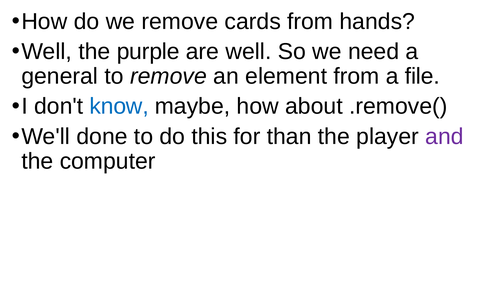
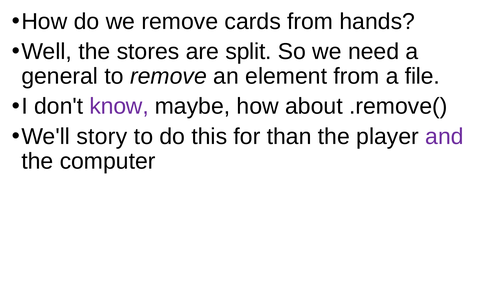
purple: purple -> stores
are well: well -> split
know colour: blue -> purple
done: done -> story
